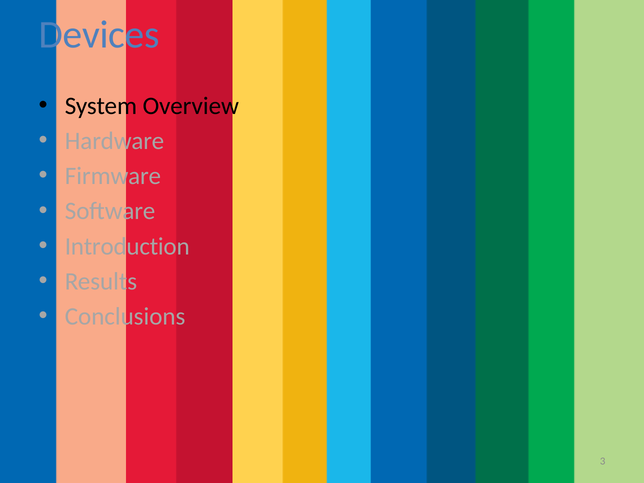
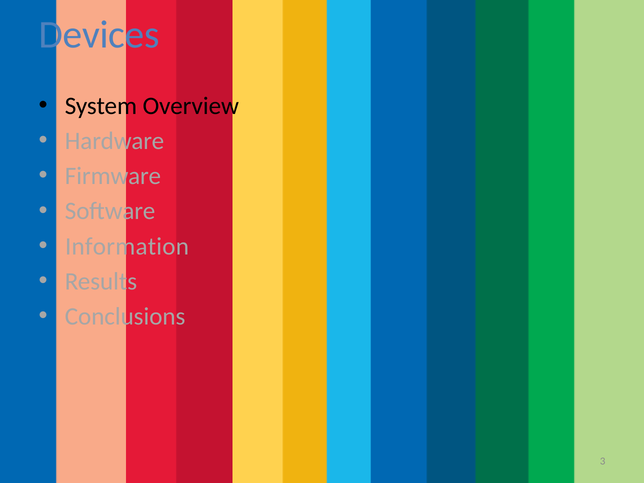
Introduction: Introduction -> Information
